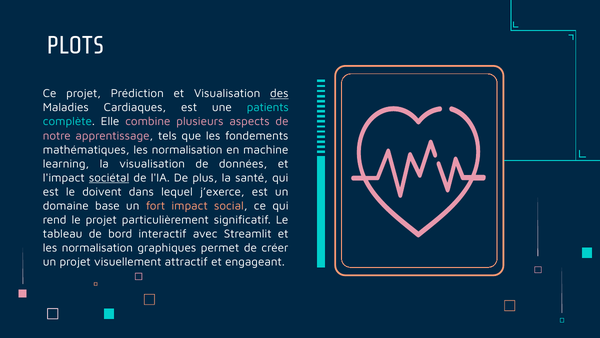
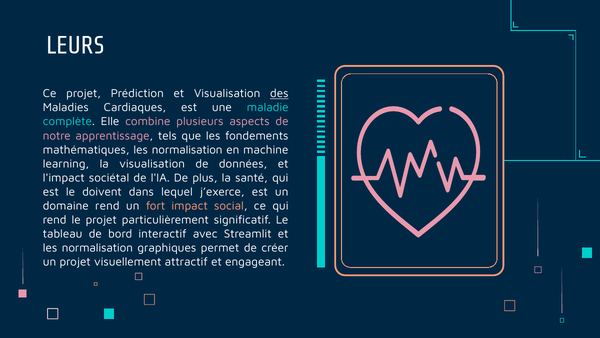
PLOTS: PLOTS -> LEURS
patients: patients -> maladie
sociétal underline: present -> none
domaine base: base -> rend
